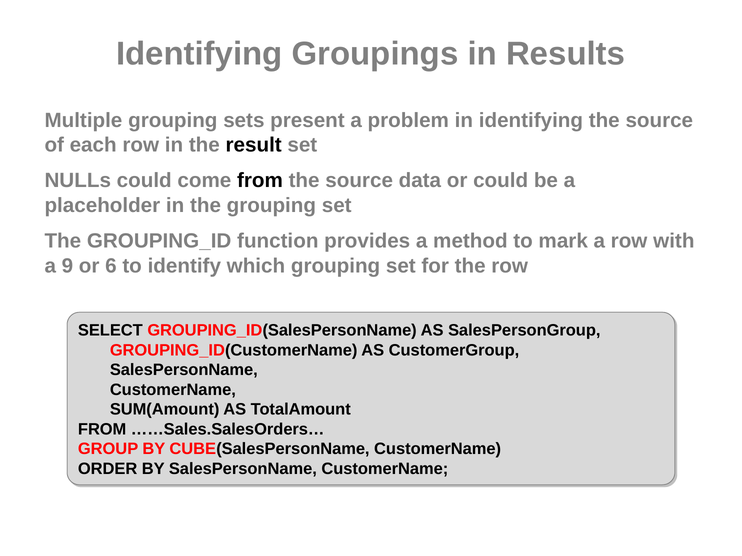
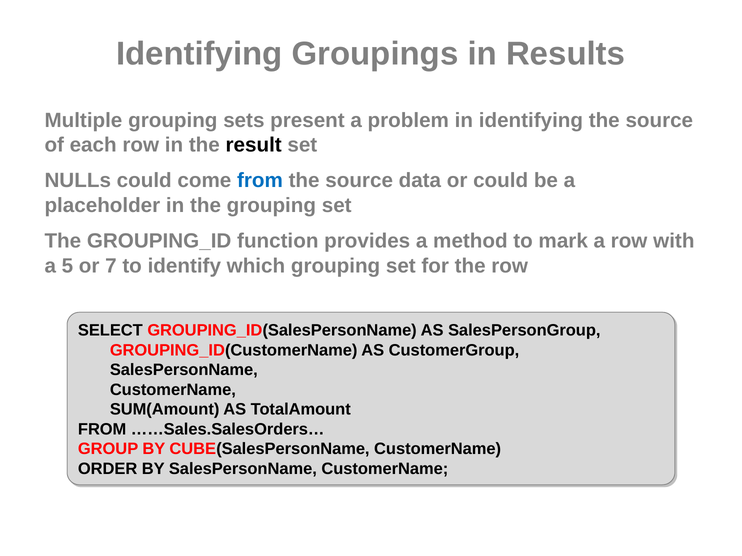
from at (260, 181) colour: black -> blue
9: 9 -> 5
6: 6 -> 7
